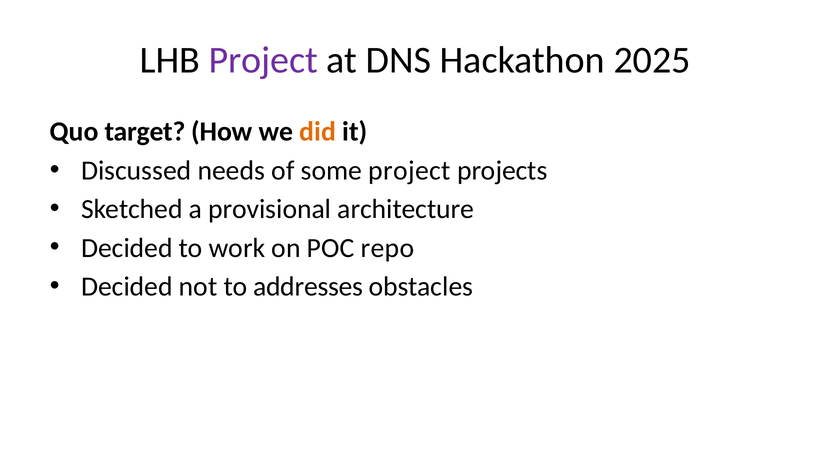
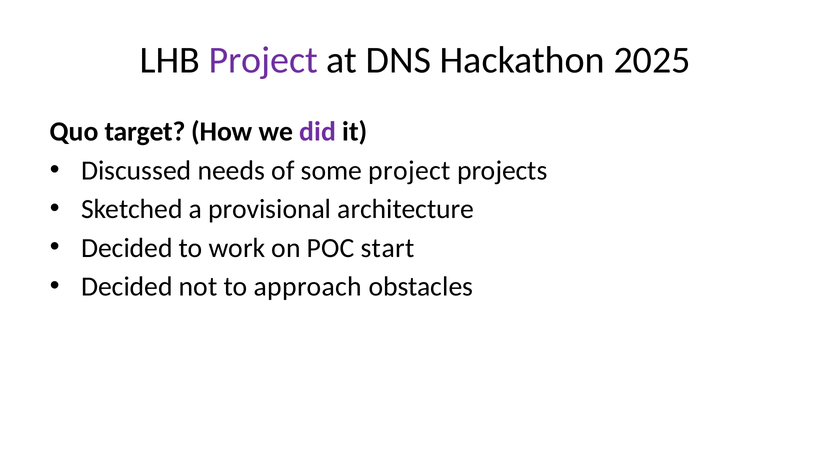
did colour: orange -> purple
repo: repo -> start
addresses: addresses -> approach
